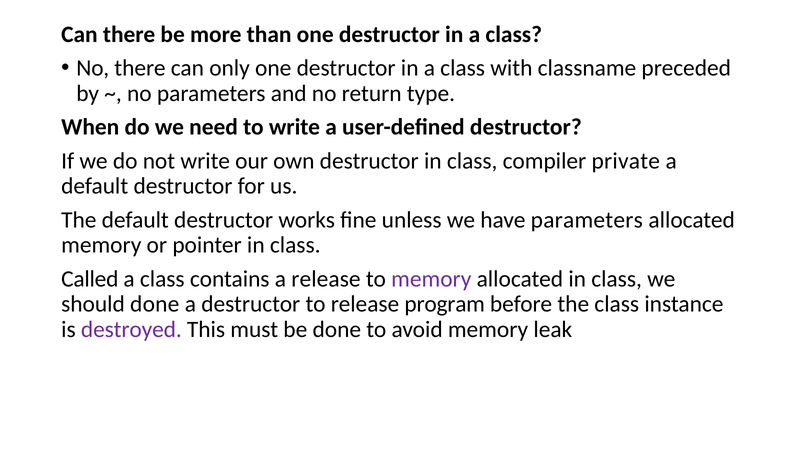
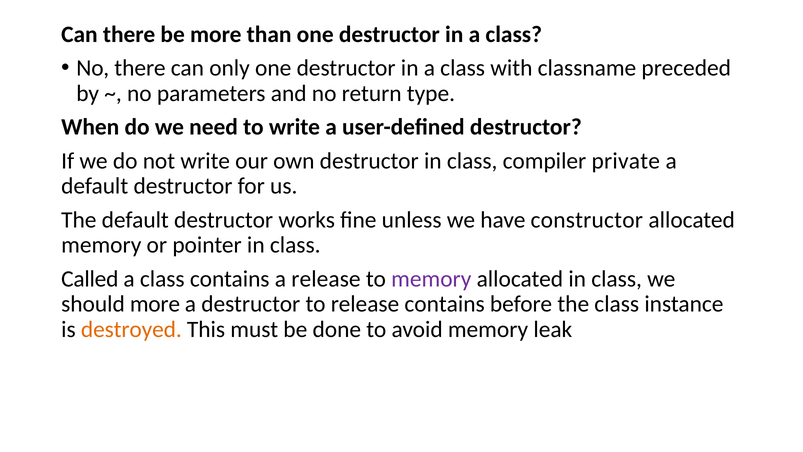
have parameters: parameters -> constructor
should done: done -> more
release program: program -> contains
destroyed colour: purple -> orange
